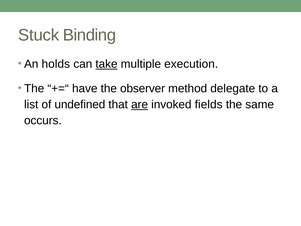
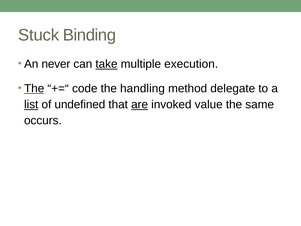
holds: holds -> never
The at (34, 88) underline: none -> present
have: have -> code
observer: observer -> handling
list underline: none -> present
fields: fields -> value
